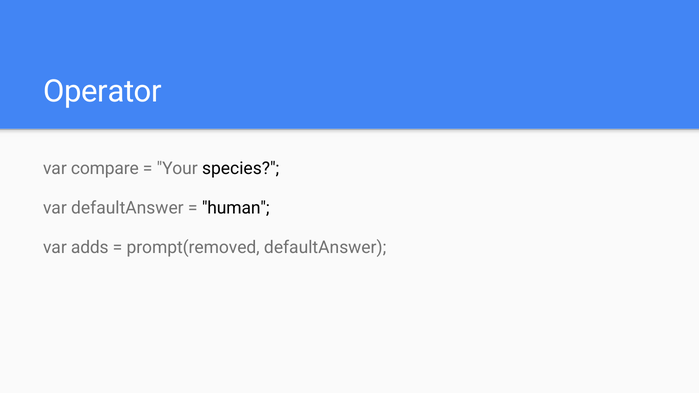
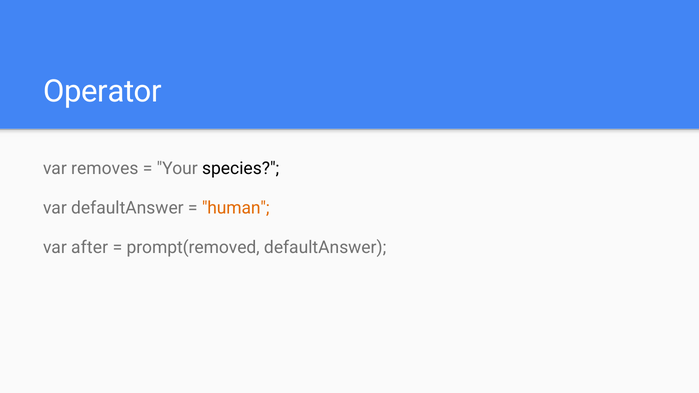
compare: compare -> removes
human colour: black -> orange
adds: adds -> after
